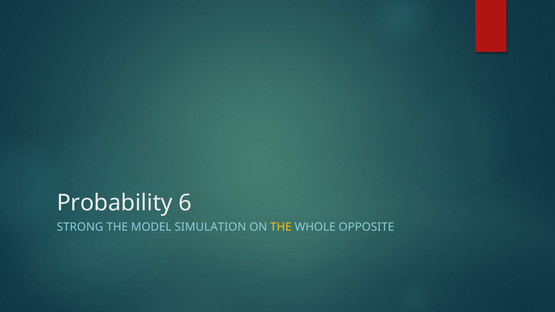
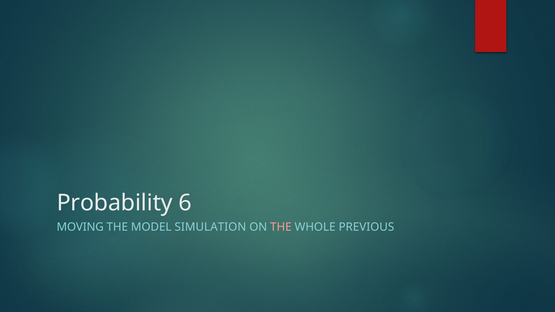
STRONG: STRONG -> MOVING
THE at (281, 227) colour: yellow -> pink
OPPOSITE: OPPOSITE -> PREVIOUS
